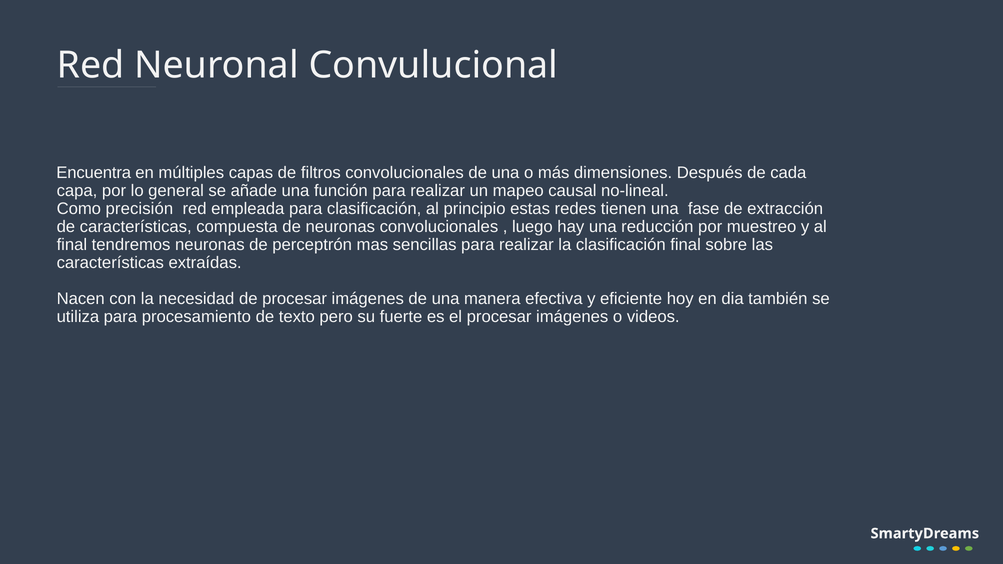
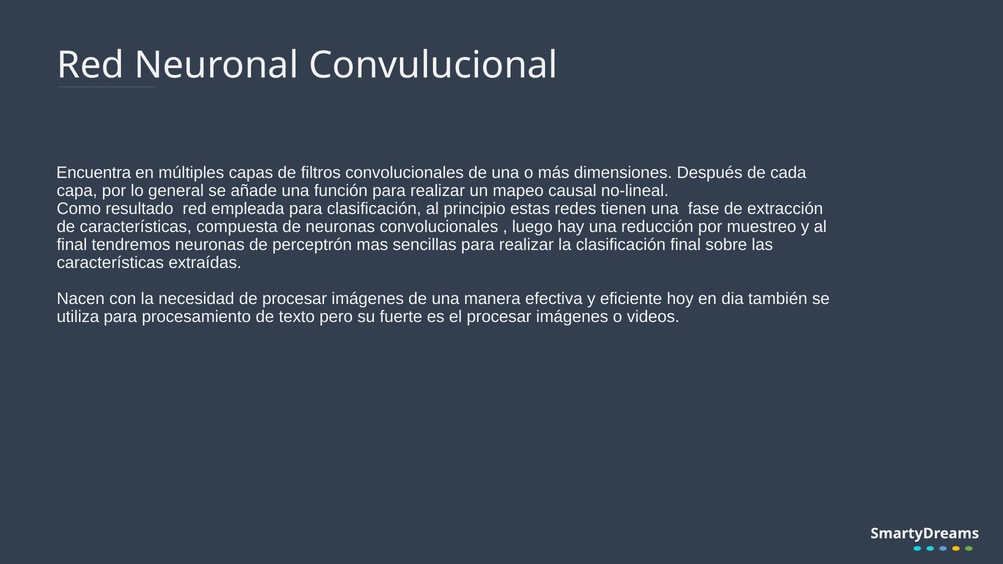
precisión: precisión -> resultado
